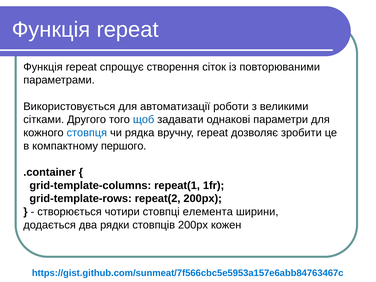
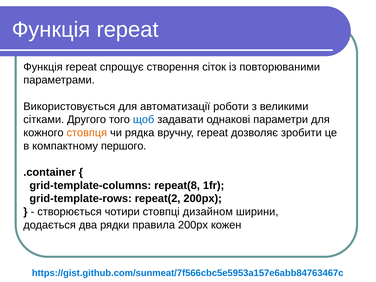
стовпця colour: blue -> orange
repeat(1: repeat(1 -> repeat(8
елемента: елемента -> дизайном
стовпців: стовпців -> правила
